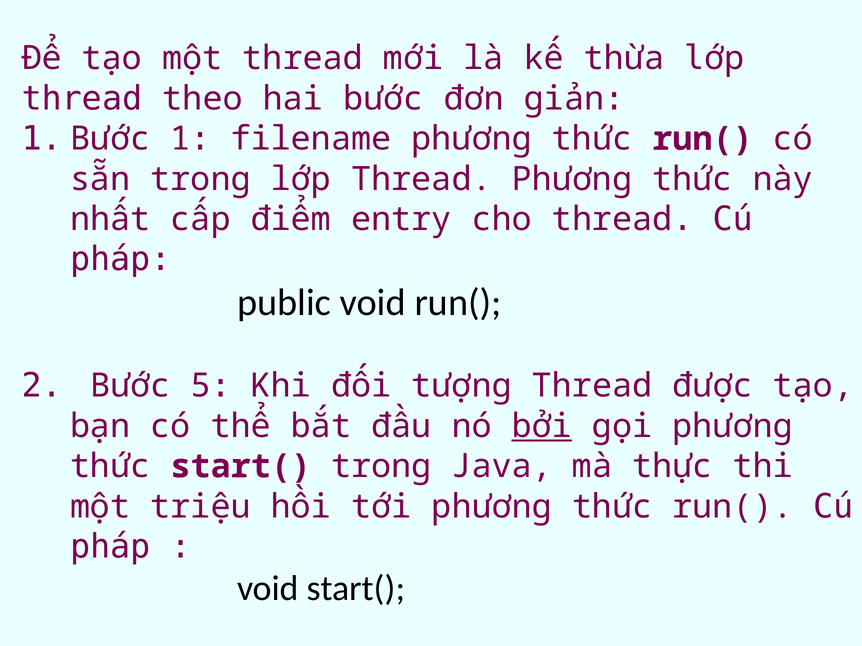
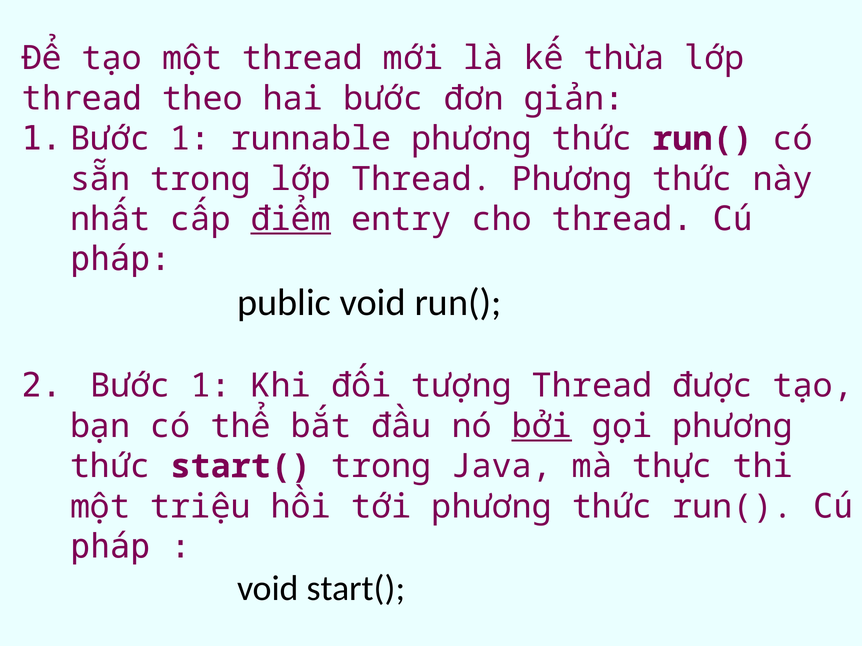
filename: filename -> runnable
điểm underline: none -> present
2 Bước 5: 5 -> 1
